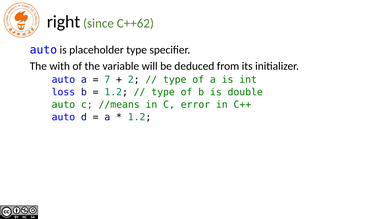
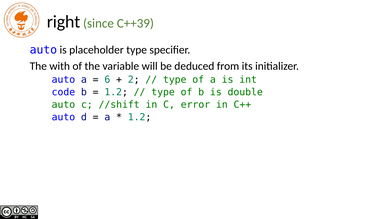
C++62: C++62 -> C++39
7: 7 -> 6
loss: loss -> code
//means: //means -> //shift
